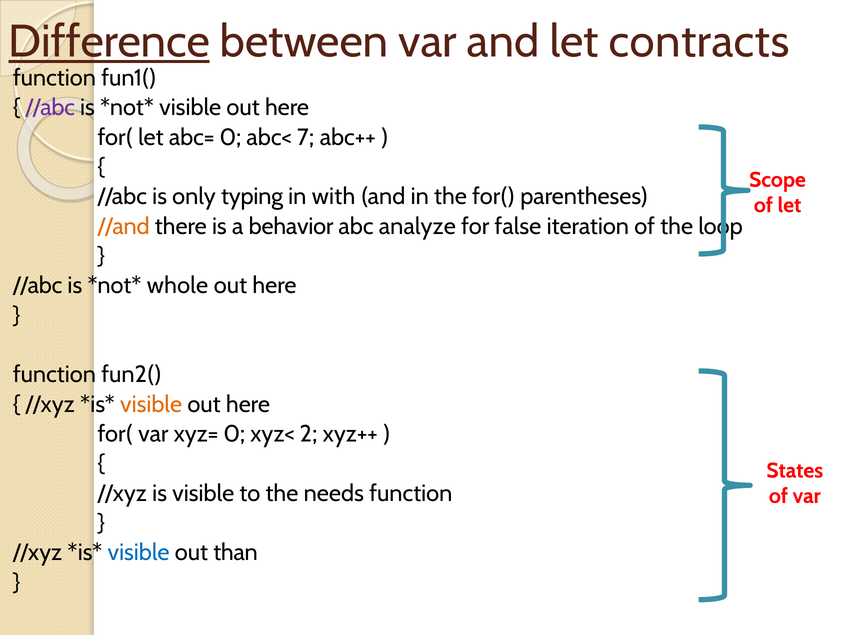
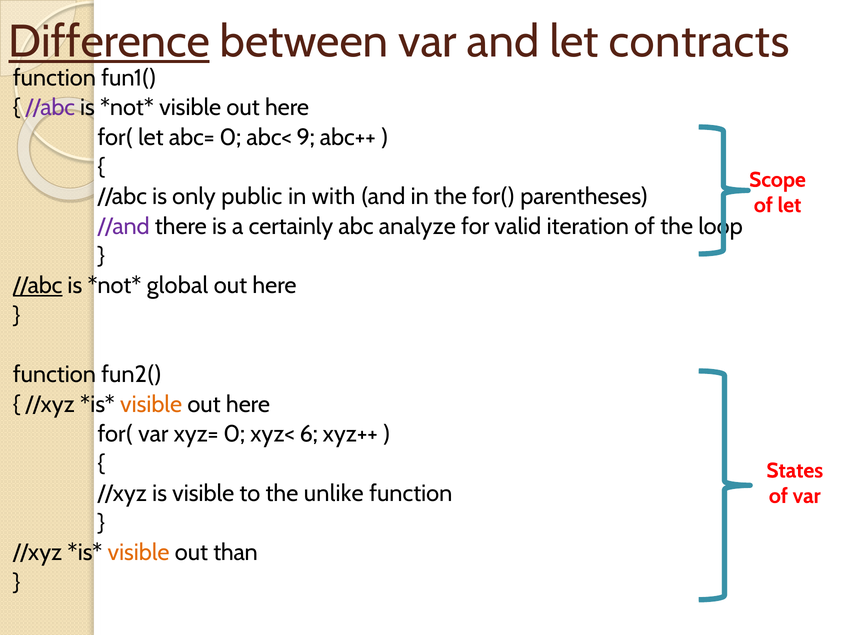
7: 7 -> 9
typing: typing -> public
//and colour: orange -> purple
behavior: behavior -> certainly
false: false -> valid
//abc at (38, 286) underline: none -> present
whole: whole -> global
2: 2 -> 6
needs: needs -> unlike
visible at (139, 553) colour: blue -> orange
